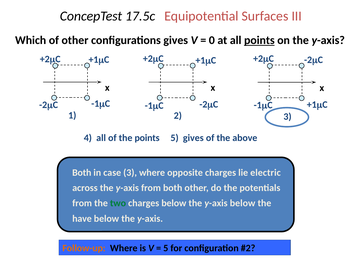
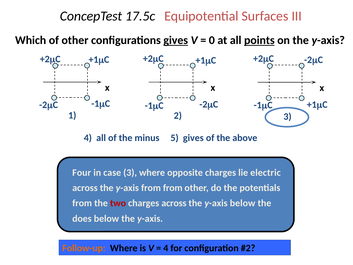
gives at (176, 40) underline: none -> present
the points: points -> minus
Both at (82, 172): Both -> Four
from both: both -> from
two colour: green -> red
charges below: below -> across
have: have -> does
5 at (166, 248): 5 -> 4
